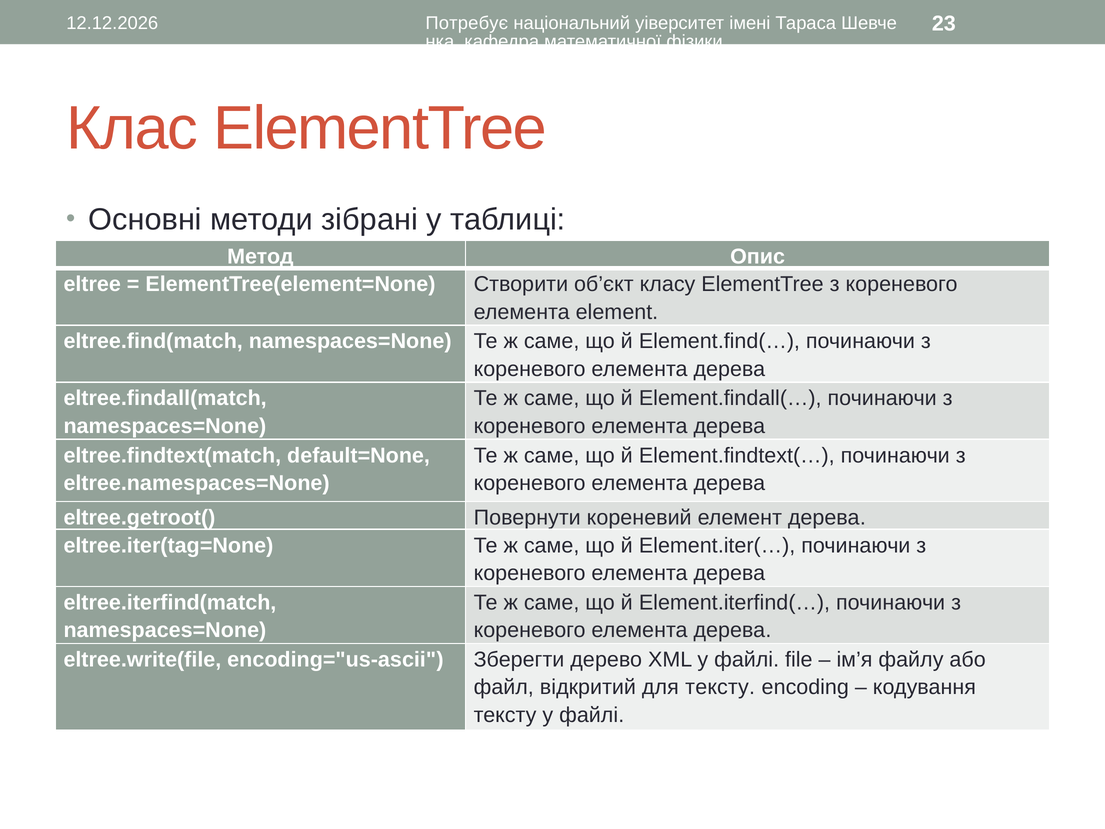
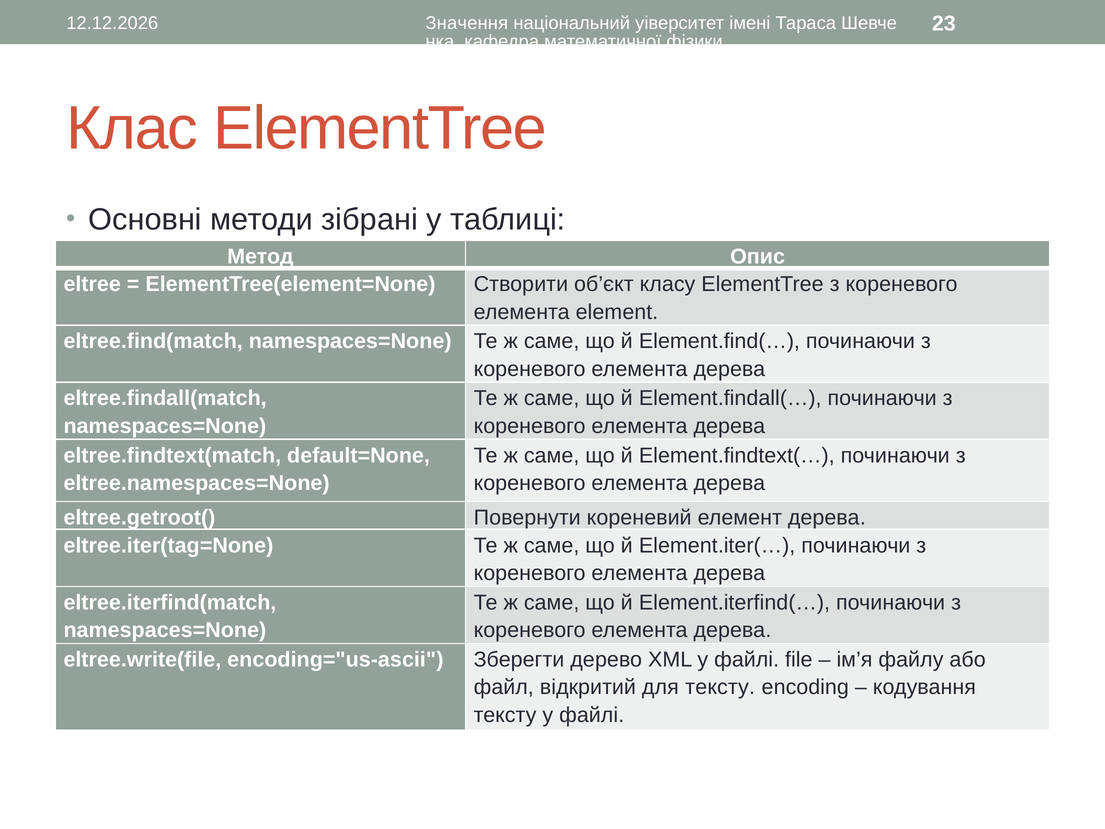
Потребує: Потребує -> Значення
